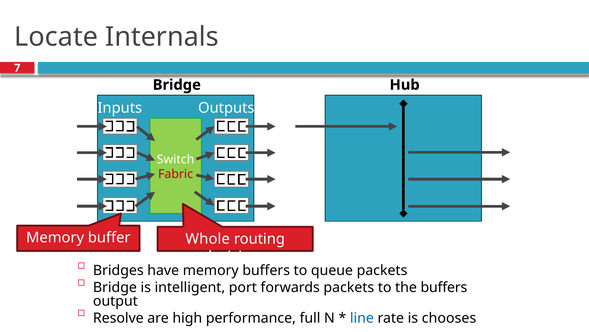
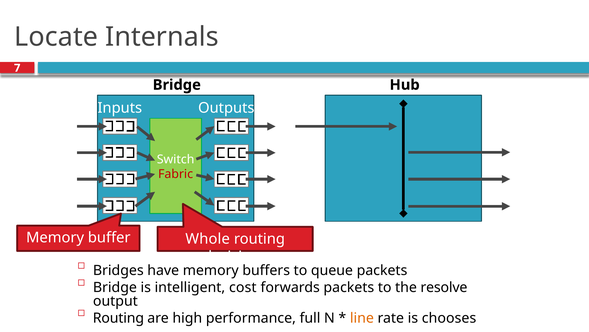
port: port -> cost
the buffers: buffers -> resolve
Resolve at (118, 317): Resolve -> Routing
line colour: blue -> orange
